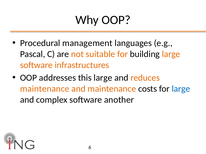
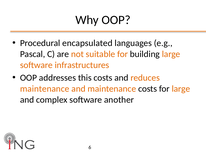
management: management -> encapsulated
this large: large -> costs
large at (181, 89) colour: blue -> orange
